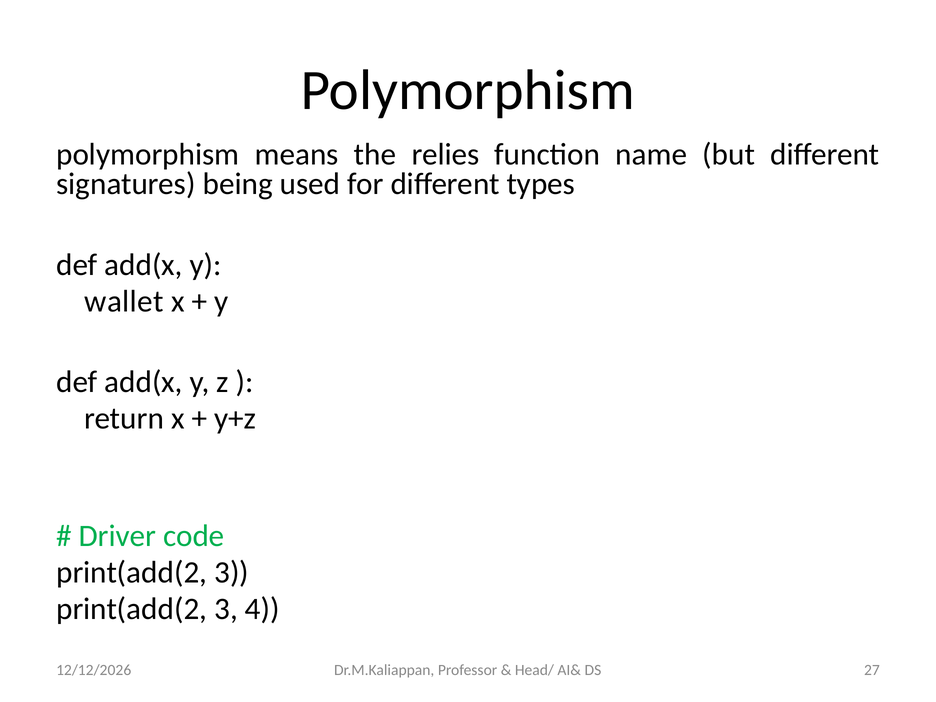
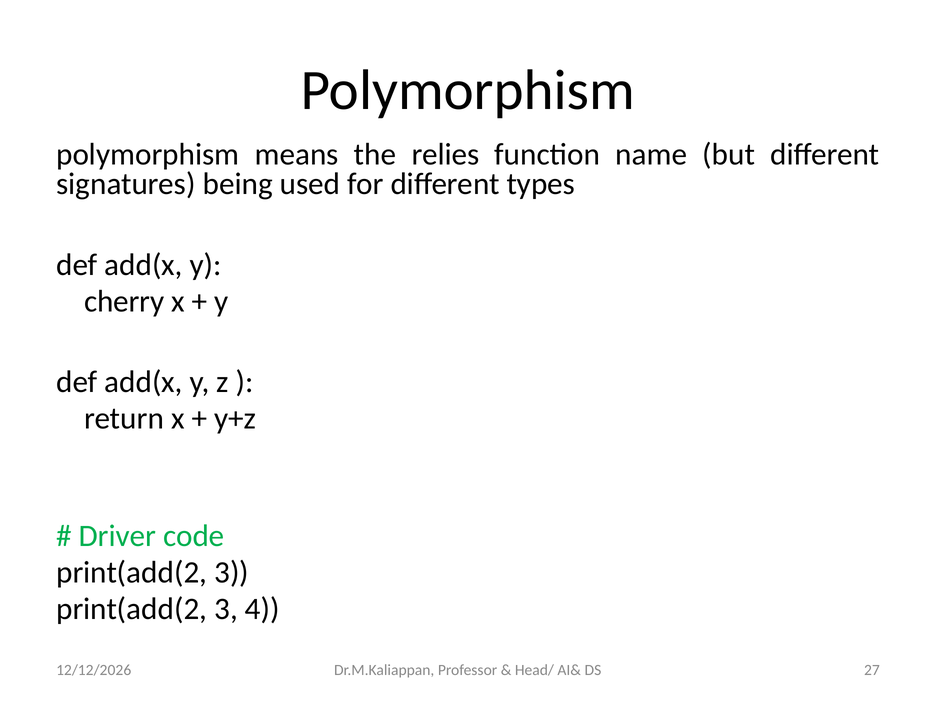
wallet: wallet -> cherry
